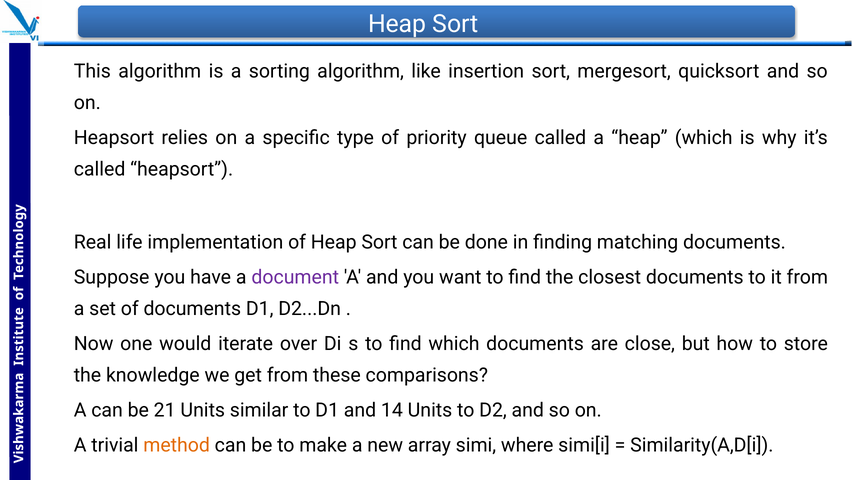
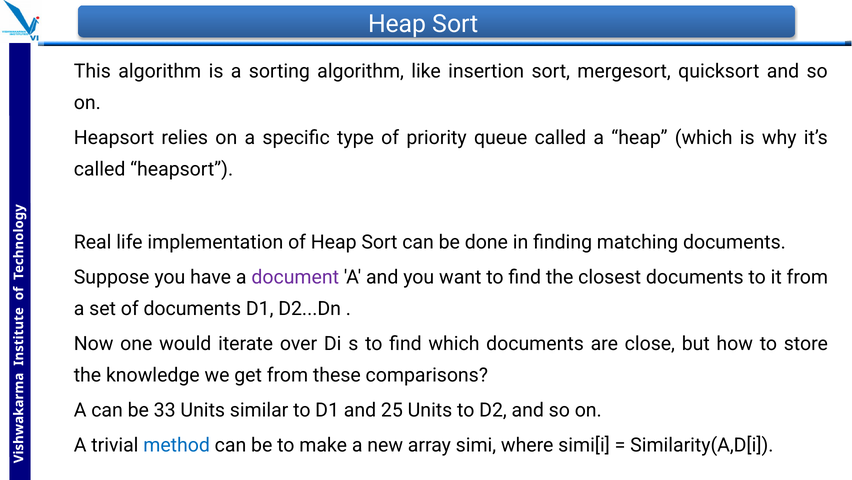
21: 21 -> 33
14: 14 -> 25
method colour: orange -> blue
